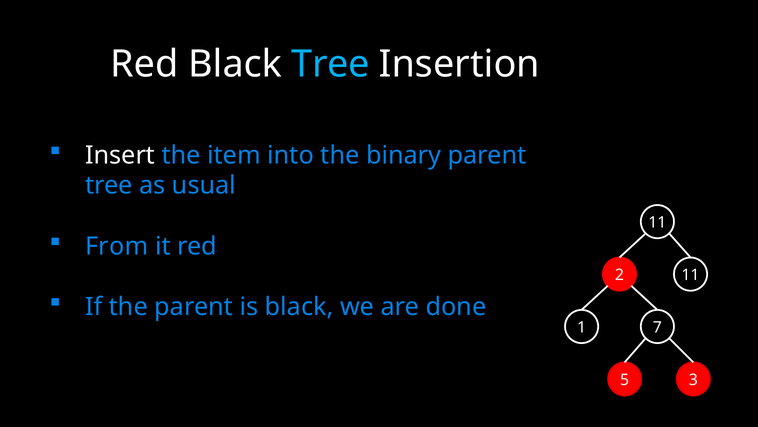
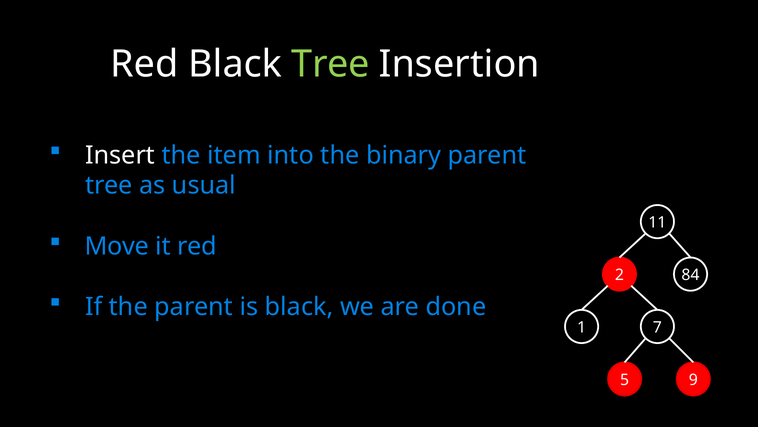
Tree at (331, 64) colour: light blue -> light green
From: From -> Move
2 11: 11 -> 84
3: 3 -> 9
